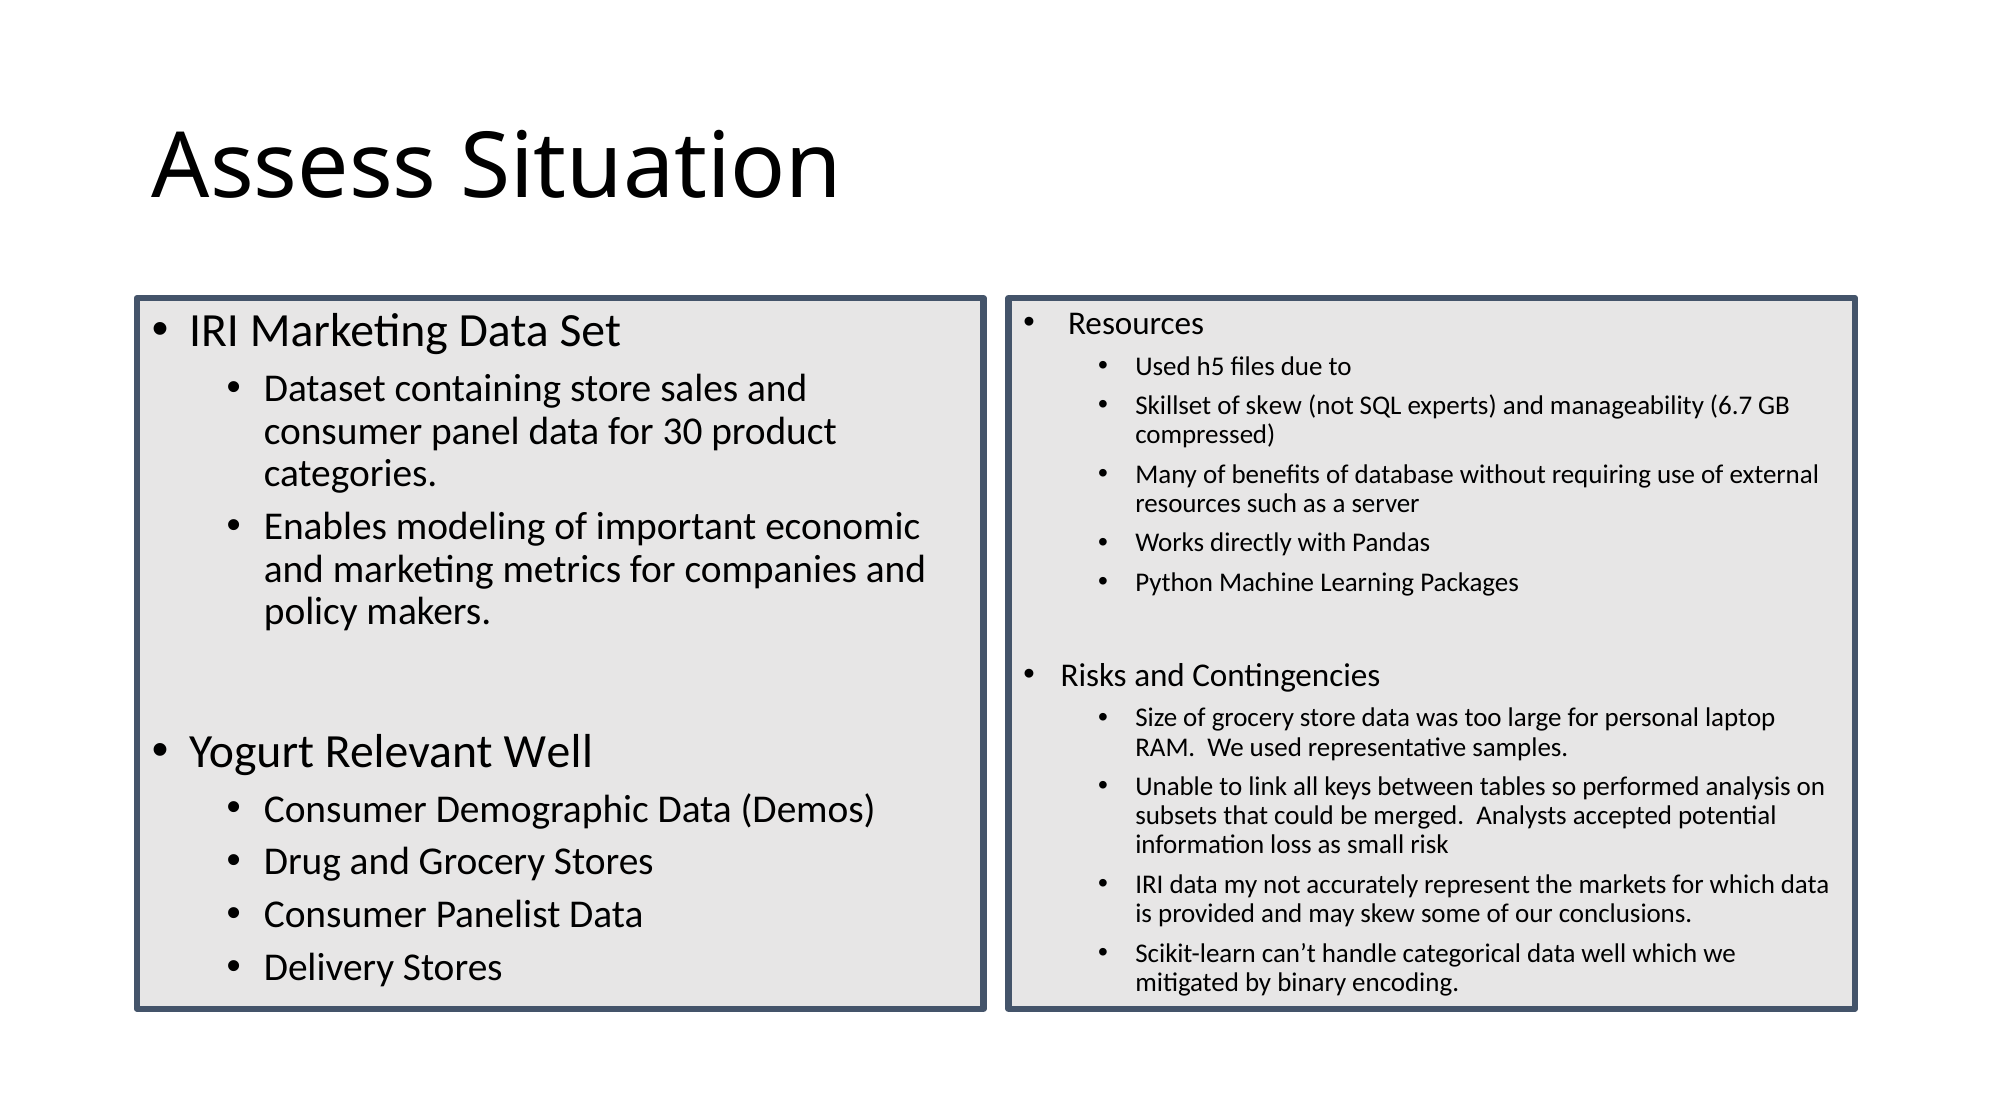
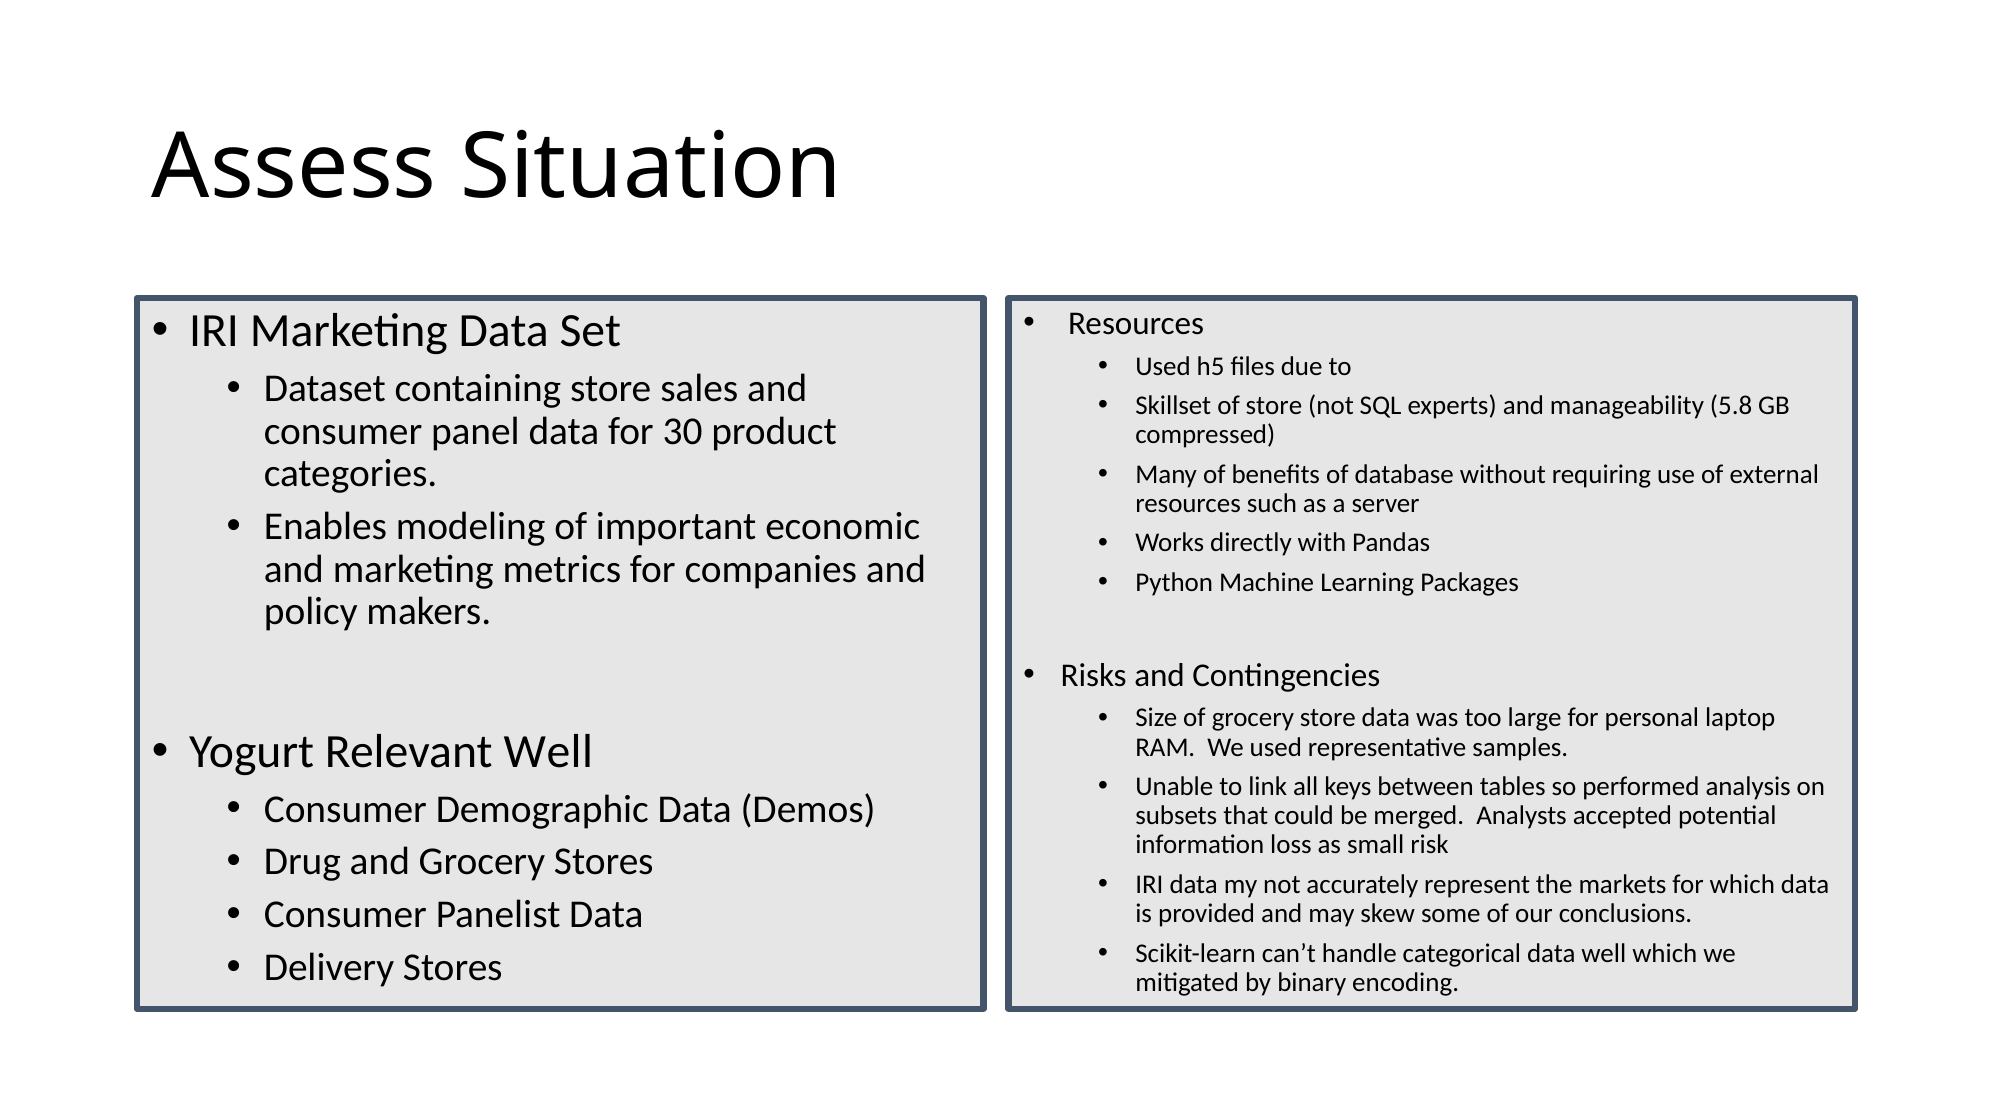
of skew: skew -> store
6.7: 6.7 -> 5.8
